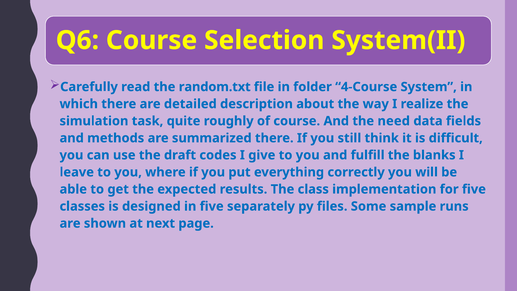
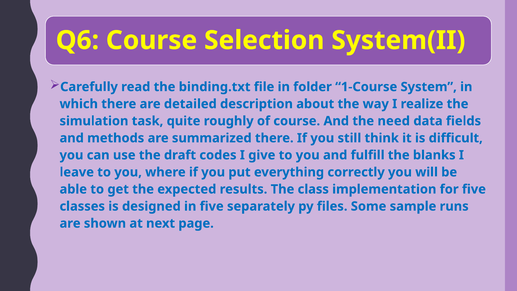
random.txt: random.txt -> binding.txt
4-Course: 4-Course -> 1-Course
